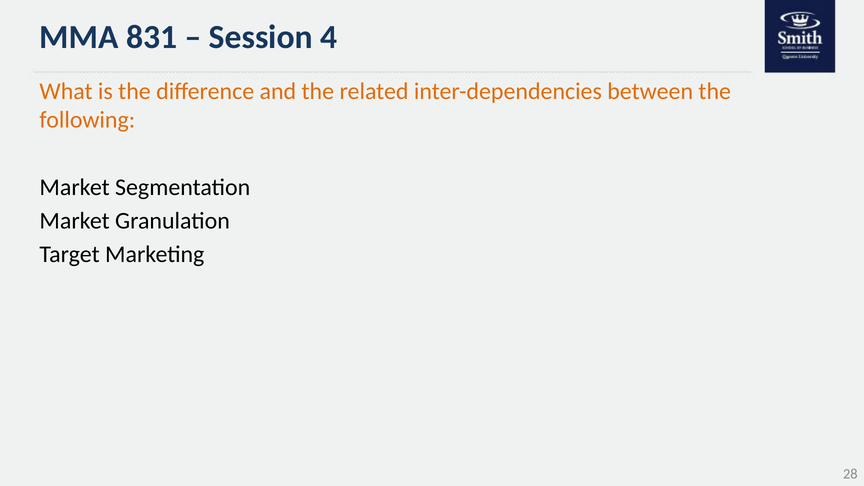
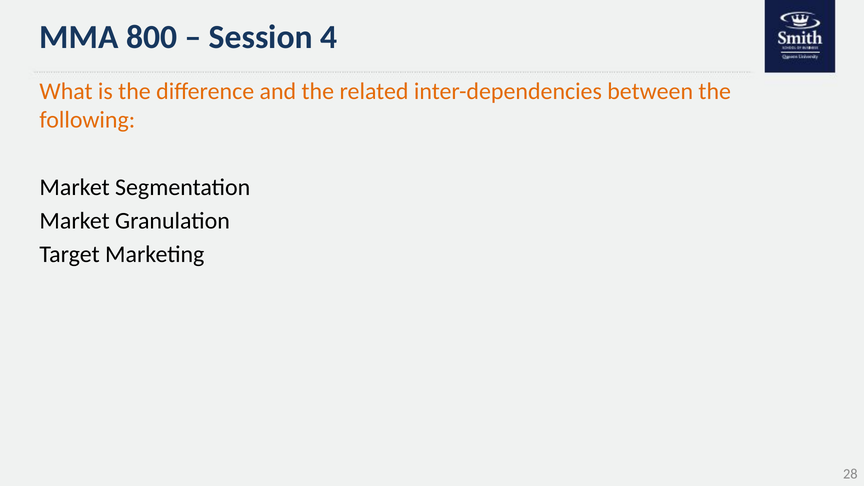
831: 831 -> 800
